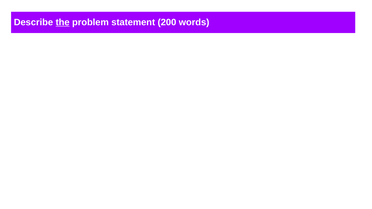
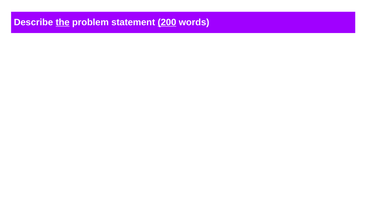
200 underline: none -> present
